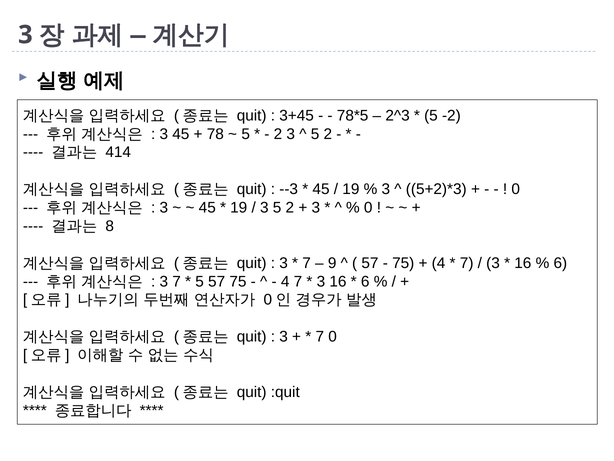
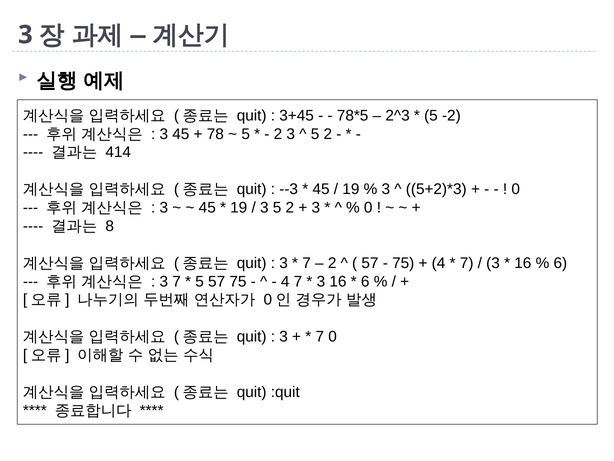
9 at (332, 263): 9 -> 2
